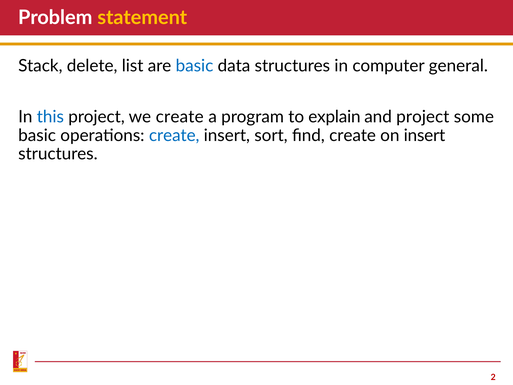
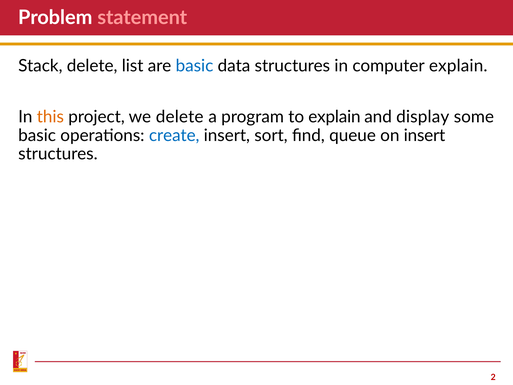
statement colour: yellow -> pink
computer general: general -> explain
this colour: blue -> orange
we create: create -> delete
and project: project -> display
find create: create -> queue
